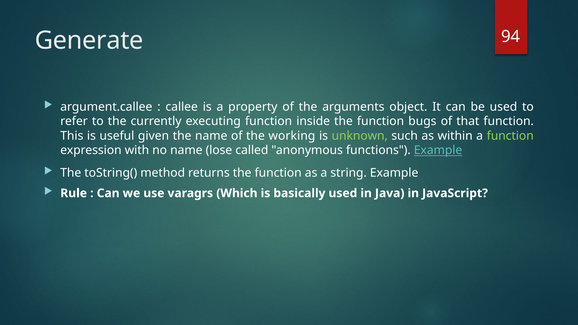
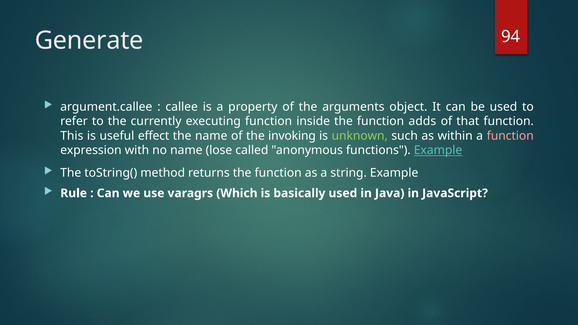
bugs: bugs -> adds
given: given -> effect
working: working -> invoking
function at (510, 136) colour: light green -> pink
